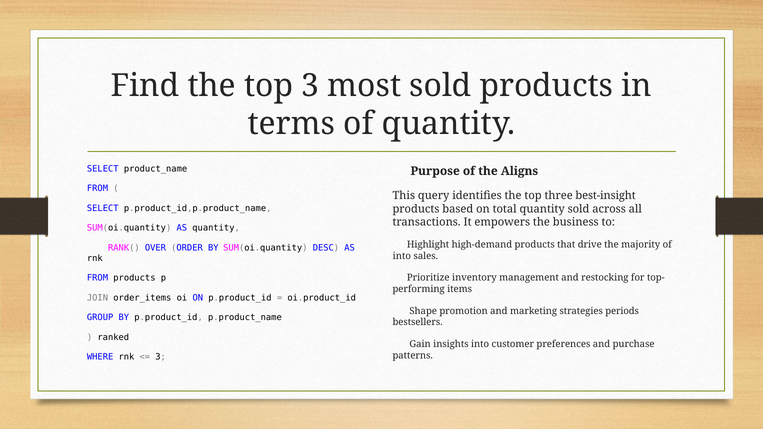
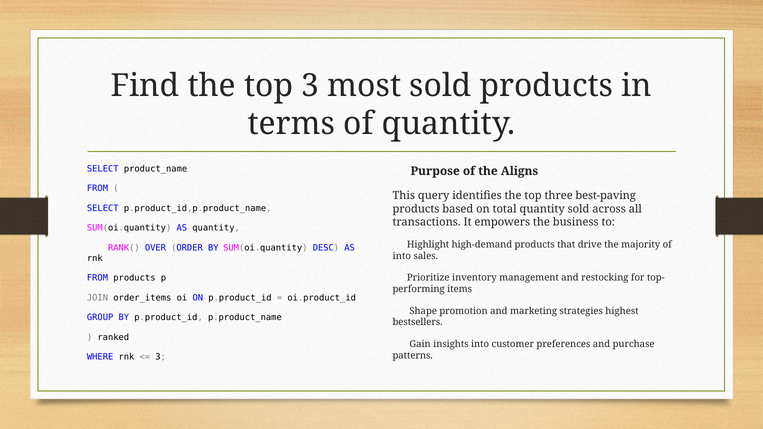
best-insight: best-insight -> best-paving
periods: periods -> highest
